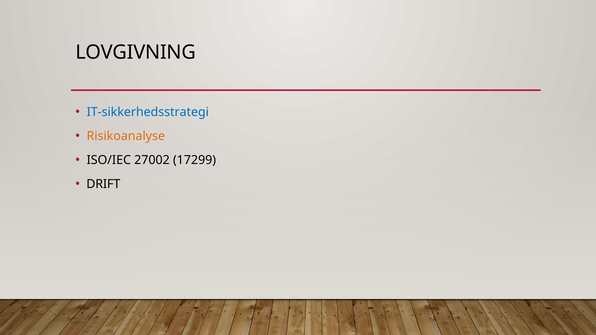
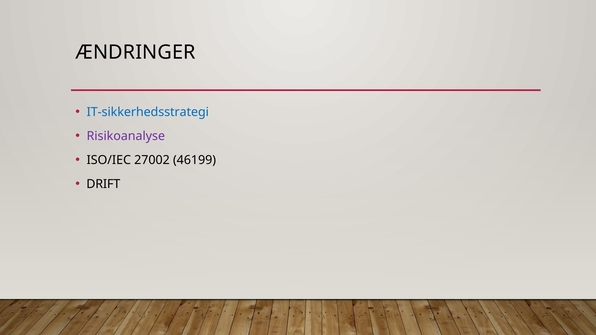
LOVGIVNING: LOVGIVNING -> ÆNDRINGER
Risikoanalyse colour: orange -> purple
17299: 17299 -> 46199
